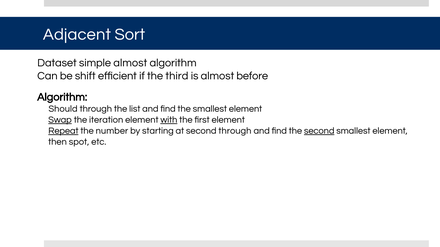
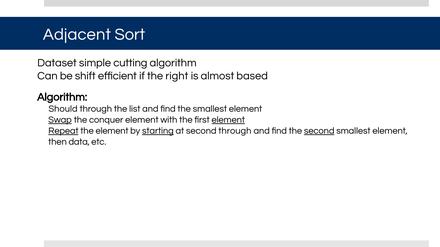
simple almost: almost -> cutting
third: third -> right
before: before -> based
iteration: iteration -> conquer
with underline: present -> none
element at (228, 120) underline: none -> present
the number: number -> element
starting underline: none -> present
spot: spot -> data
